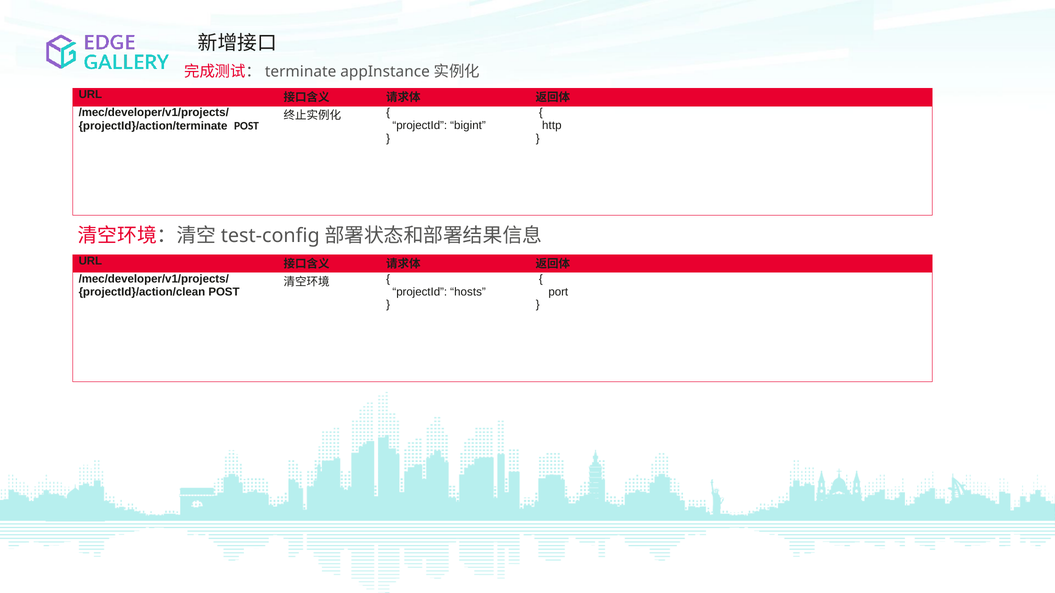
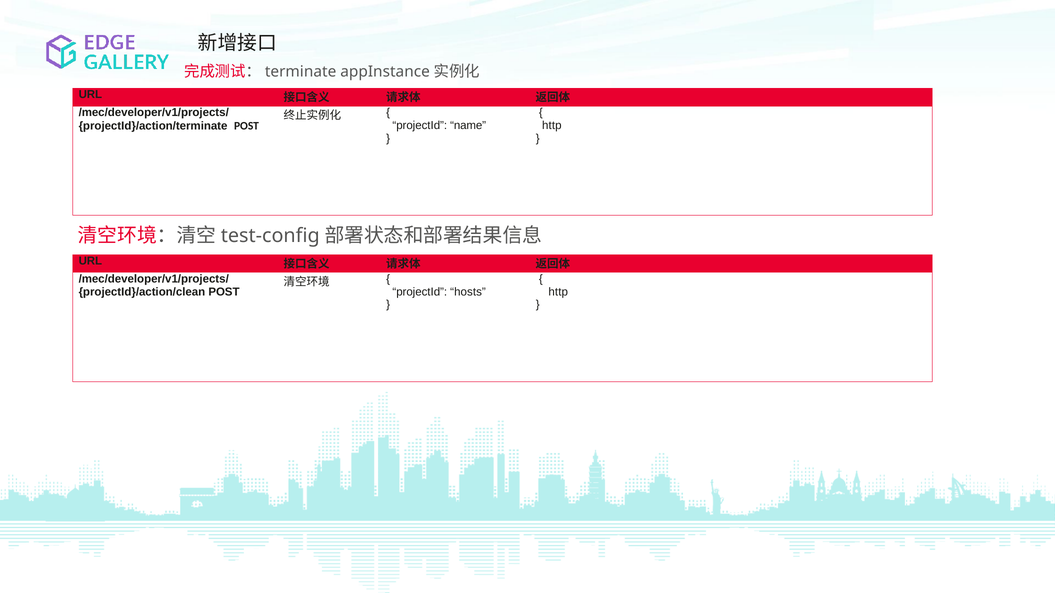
bigint: bigint -> name
port at (558, 292): port -> http
